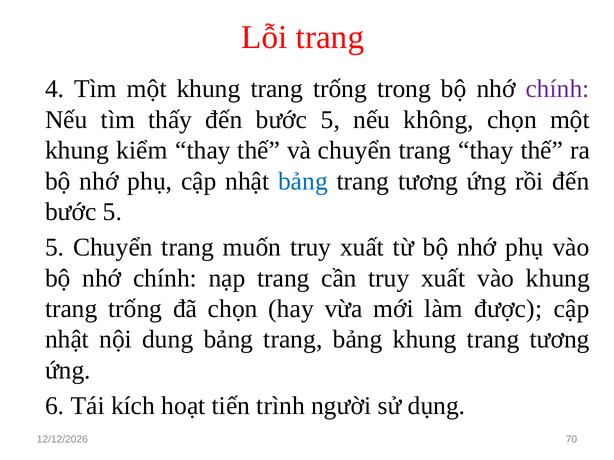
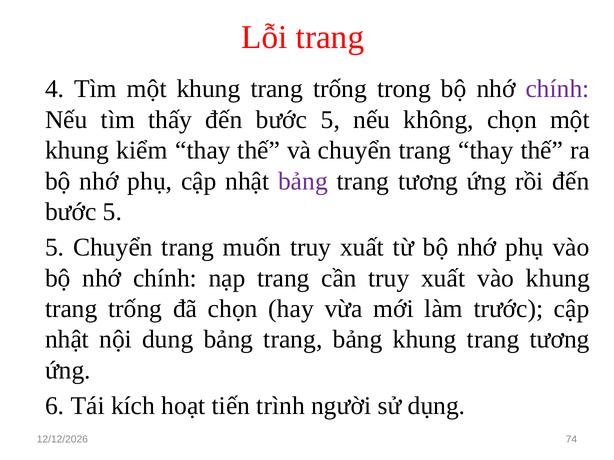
bảng at (303, 181) colour: blue -> purple
được: được -> trước
70: 70 -> 74
